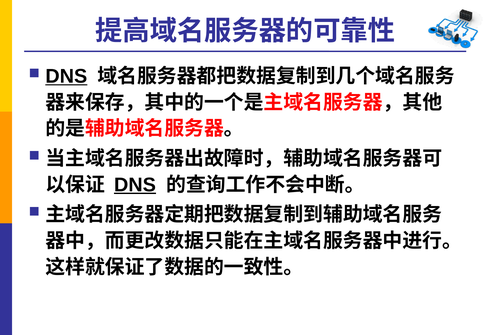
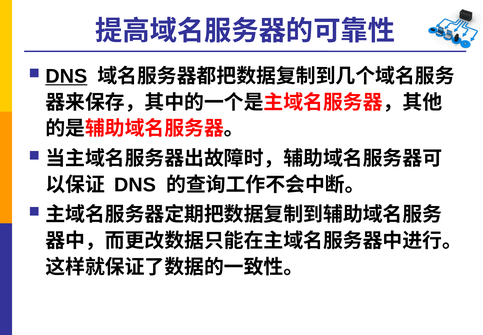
DNS at (135, 184) underline: present -> none
